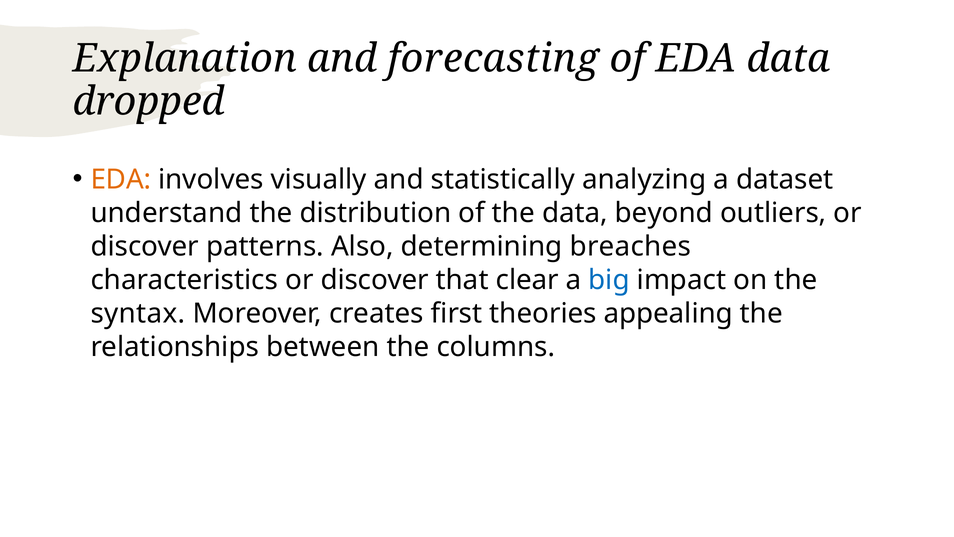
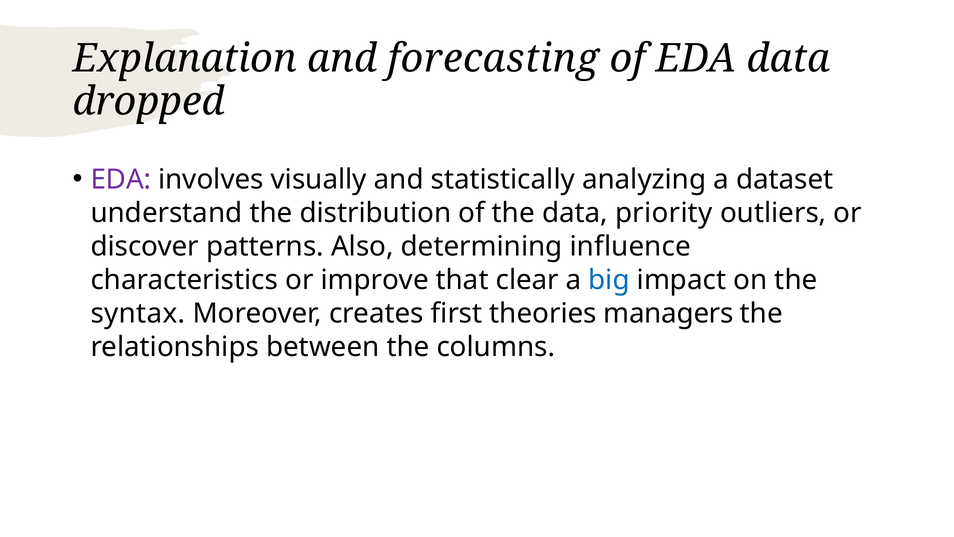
EDA at (121, 180) colour: orange -> purple
beyond: beyond -> priority
breaches: breaches -> influence
characteristics or discover: discover -> improve
appealing: appealing -> managers
